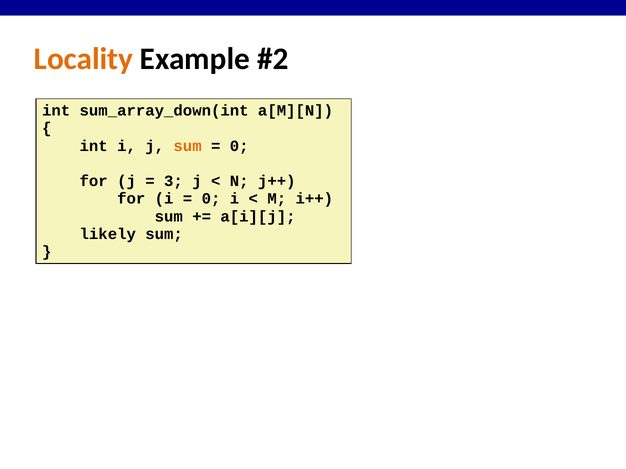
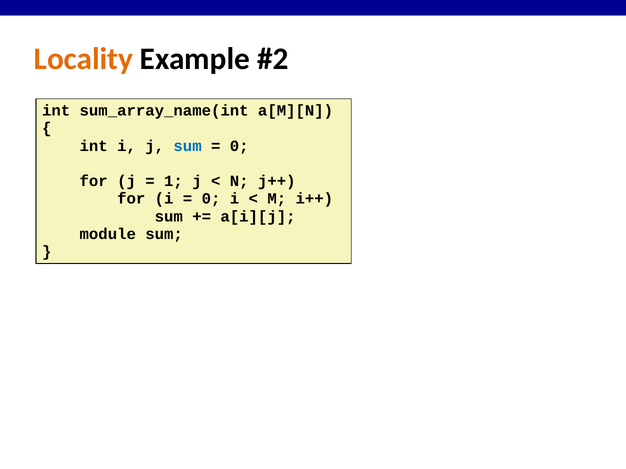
sum_array_down(int: sum_array_down(int -> sum_array_name(int
sum at (188, 146) colour: orange -> blue
3: 3 -> 1
likely: likely -> module
